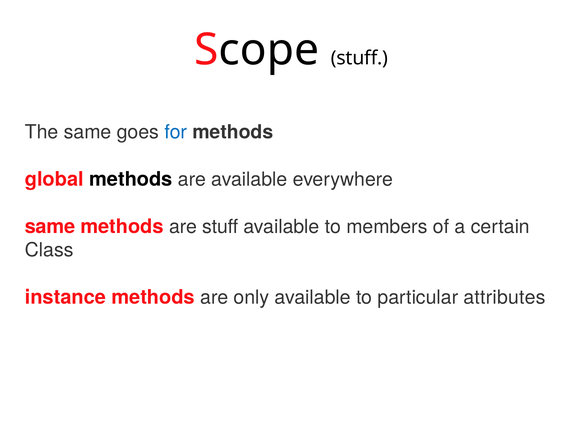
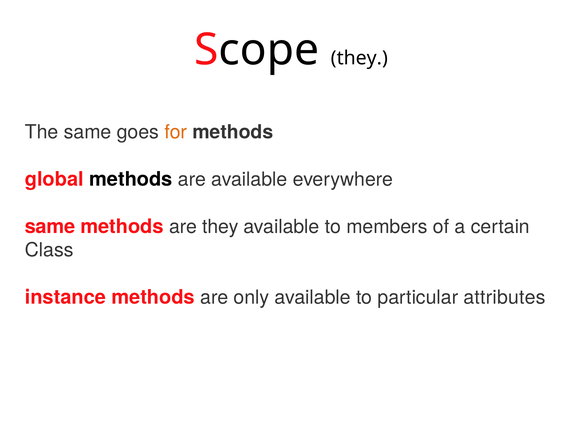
Scope stuff: stuff -> they
for colour: blue -> orange
are stuff: stuff -> they
